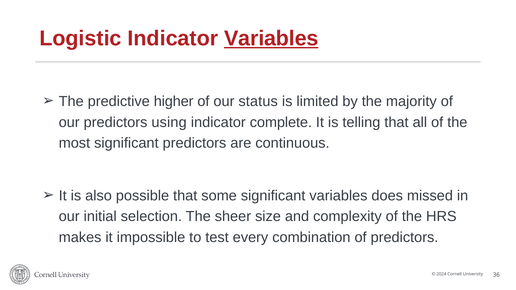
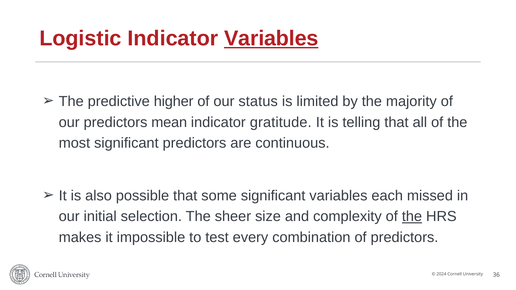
using: using -> mean
complete: complete -> gratitude
does: does -> each
the at (412, 217) underline: none -> present
